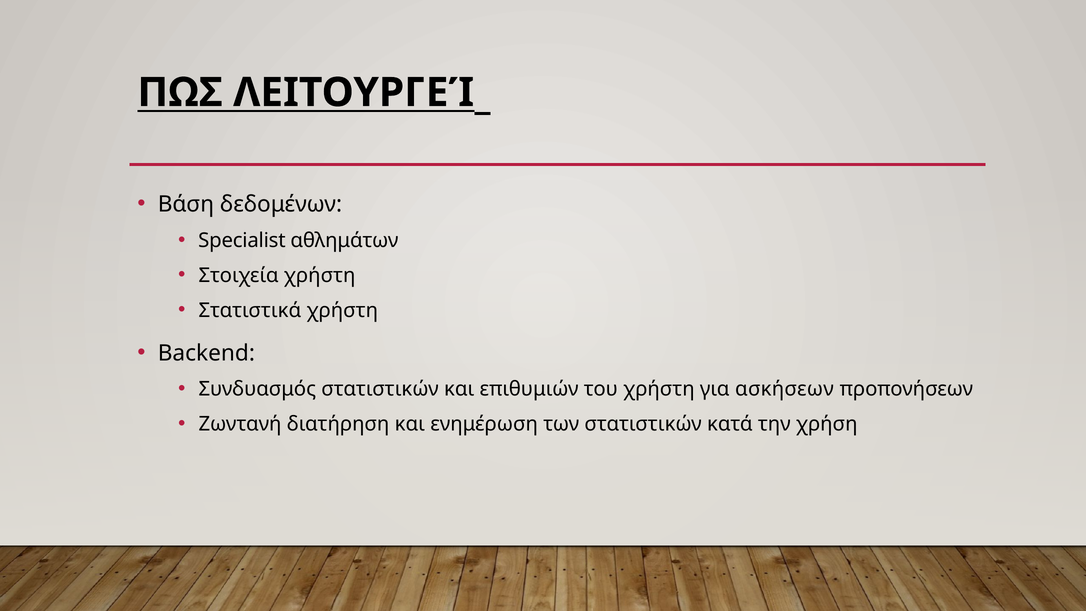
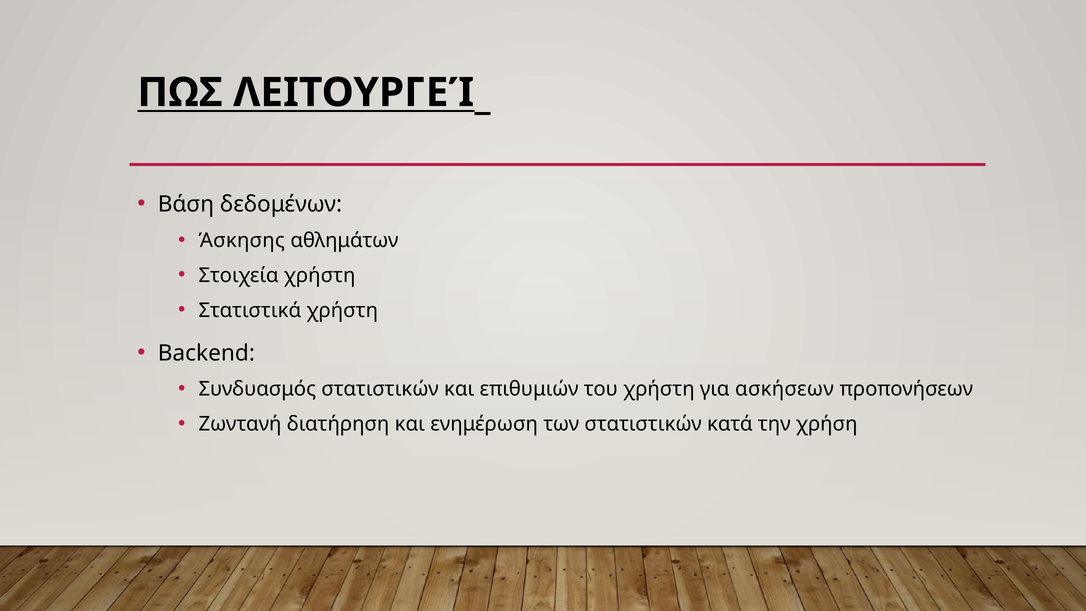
Specialist: Specialist -> Άσκησης
